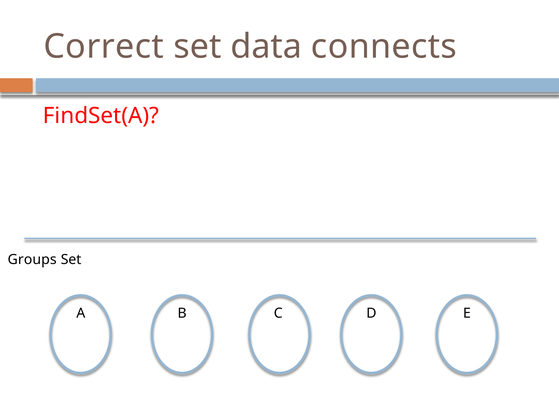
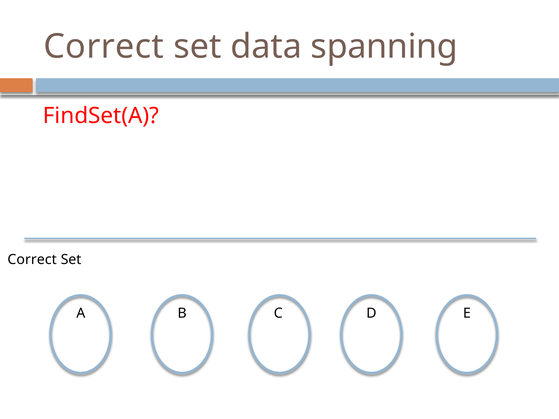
connects: connects -> spanning
Groups at (32, 260): Groups -> Correct
